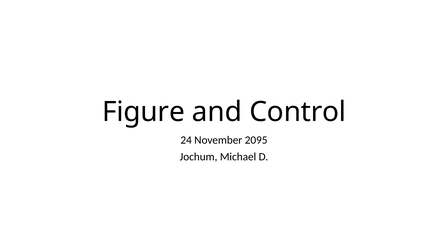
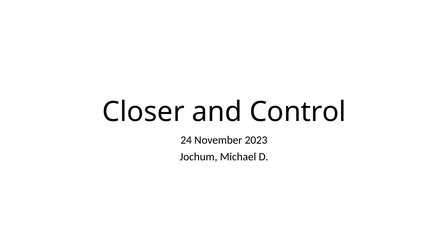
Figure: Figure -> Closer
2095: 2095 -> 2023
